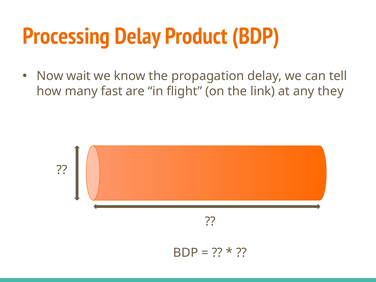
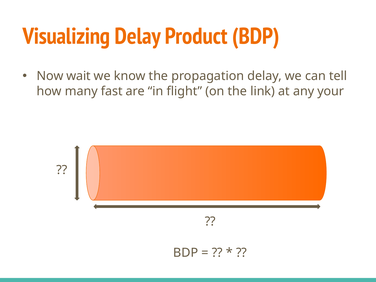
Processing: Processing -> Visualizing
they: they -> your
